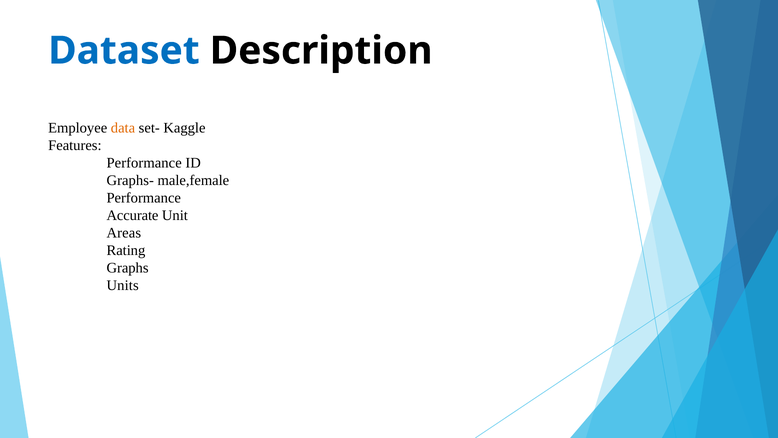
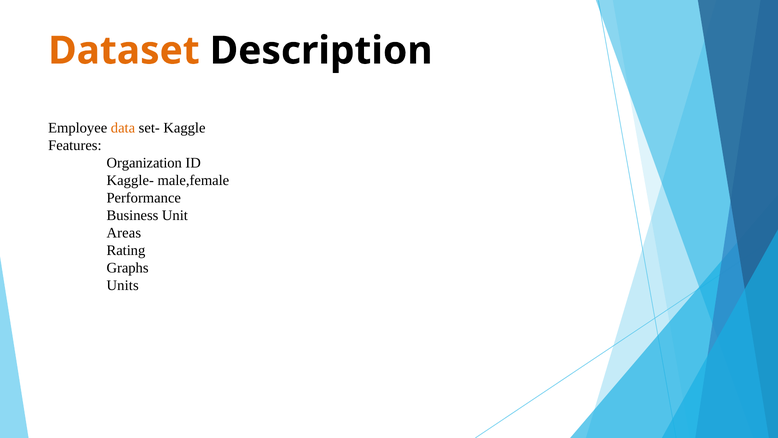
Dataset colour: blue -> orange
Performance at (144, 163): Performance -> Organization
Graphs-: Graphs- -> Kaggle-
Accurate: Accurate -> Business
